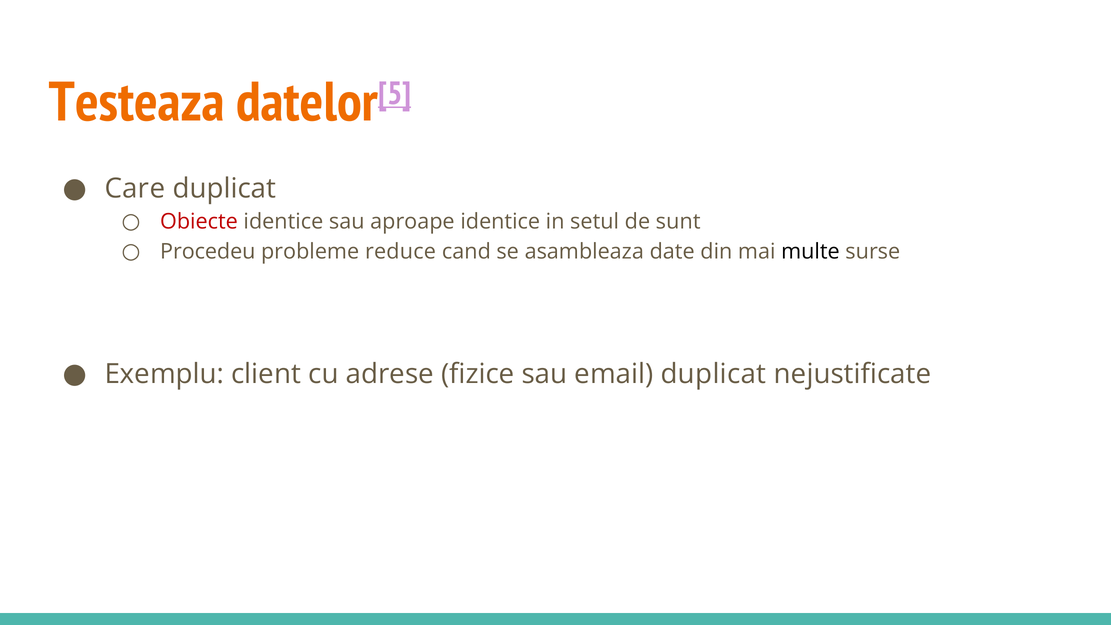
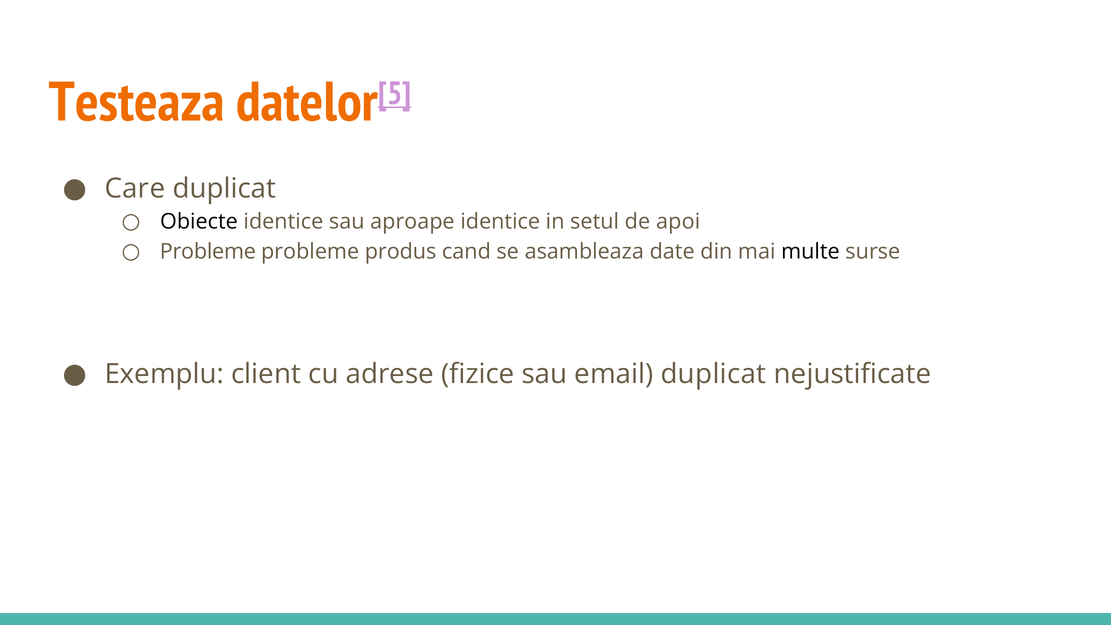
Obiecte colour: red -> black
sunt: sunt -> apoi
Procedeu at (208, 251): Procedeu -> Probleme
reduce: reduce -> produs
